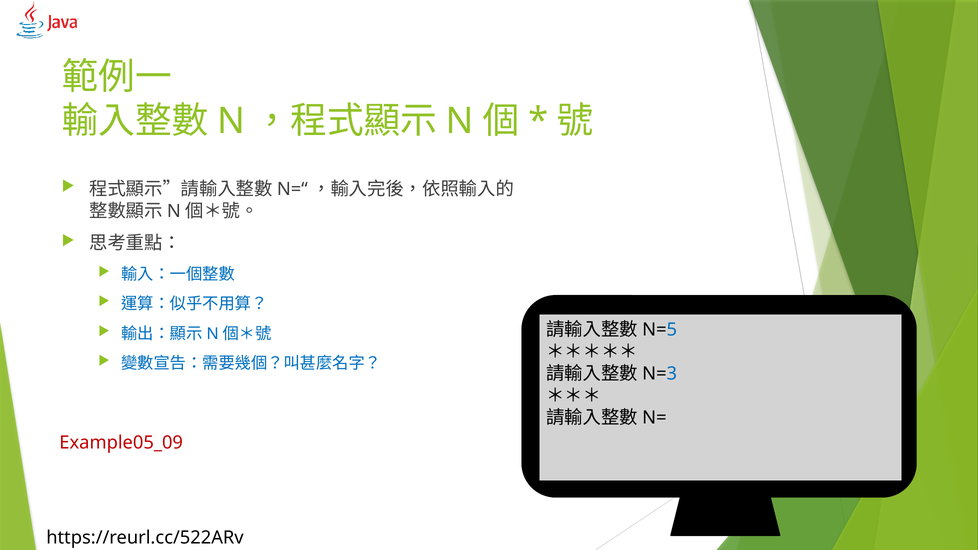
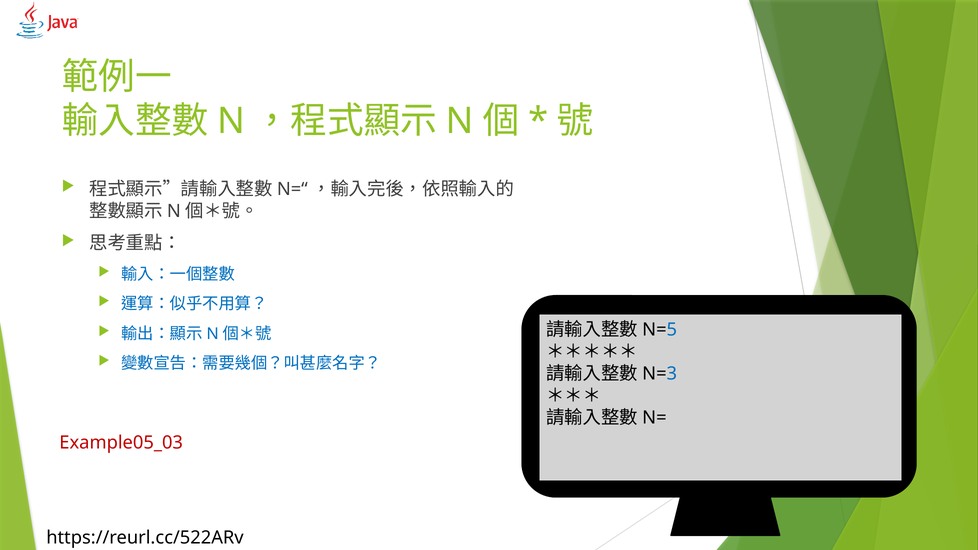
Example05_09: Example05_09 -> Example05_03
